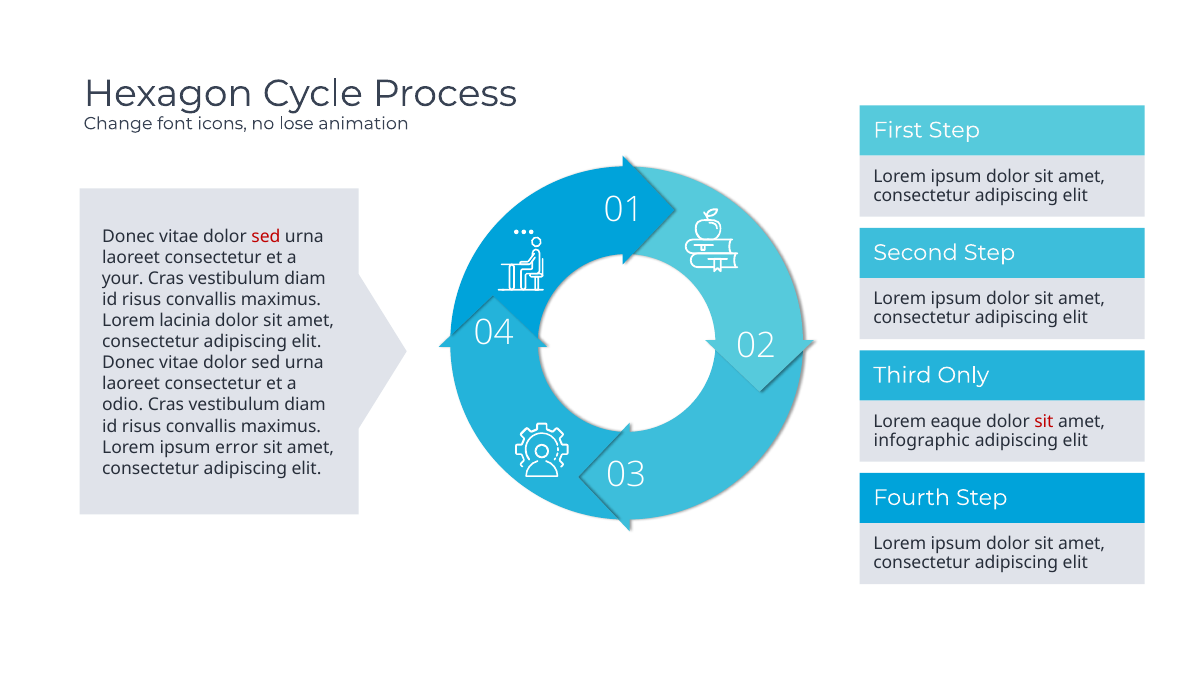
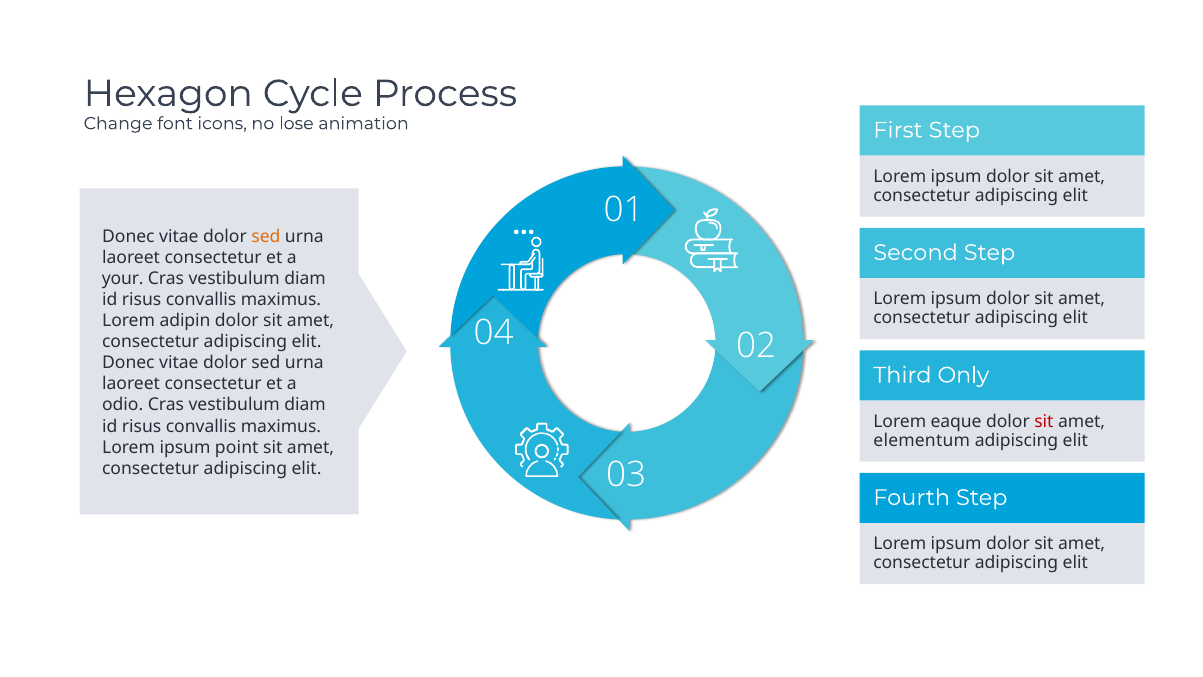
sed at (266, 236) colour: red -> orange
lacinia: lacinia -> adipin
infographic: infographic -> elementum
error: error -> point
